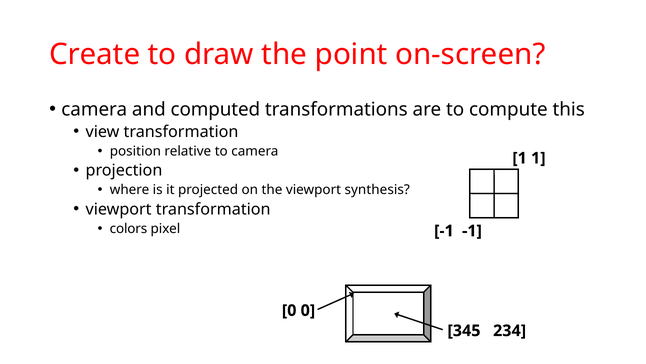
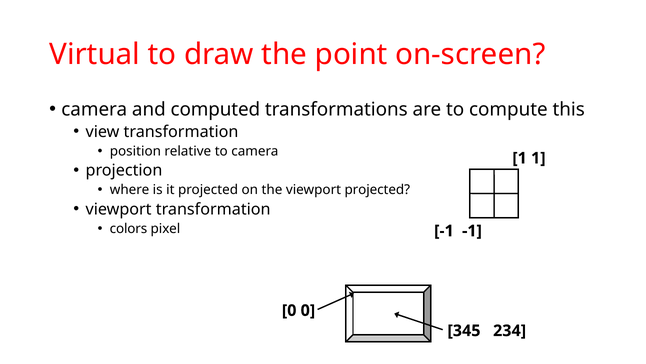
Create: Create -> Virtual
viewport synthesis: synthesis -> projected
